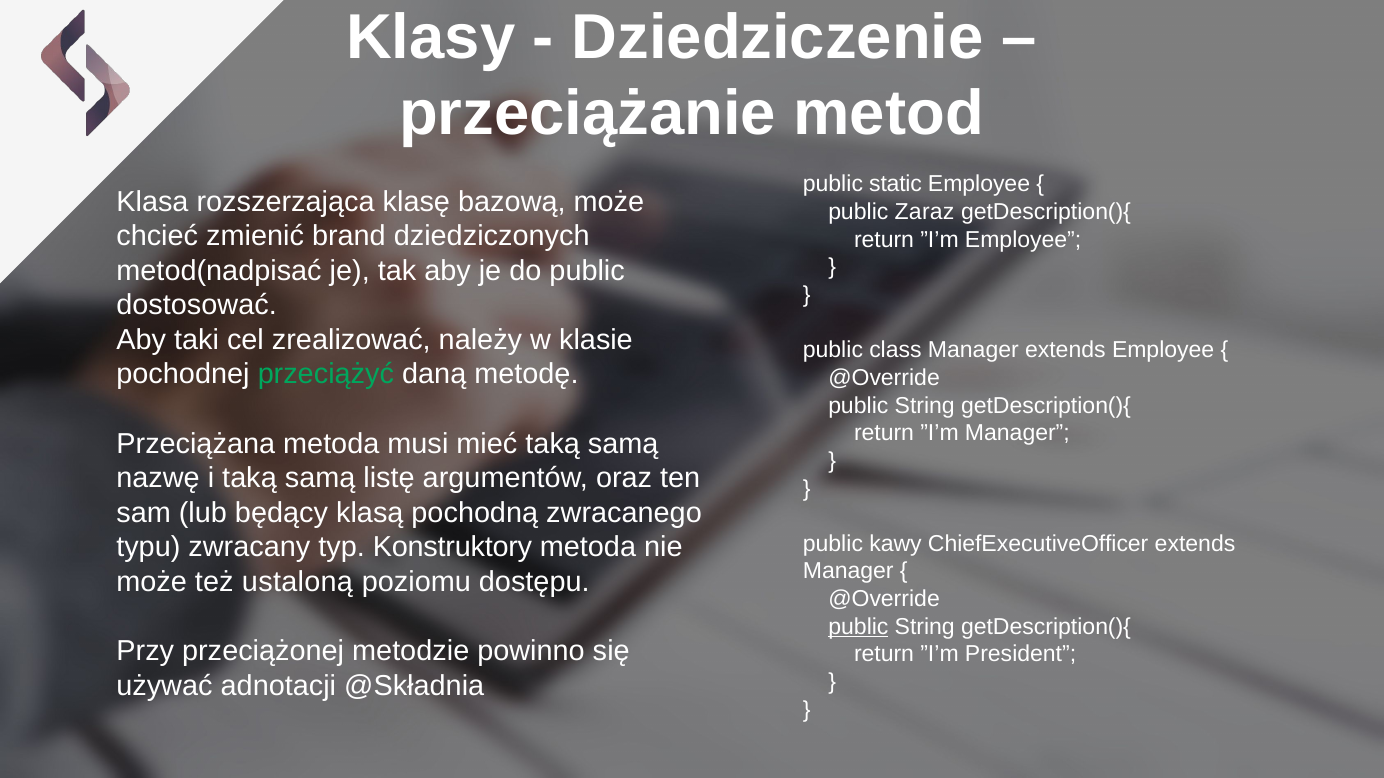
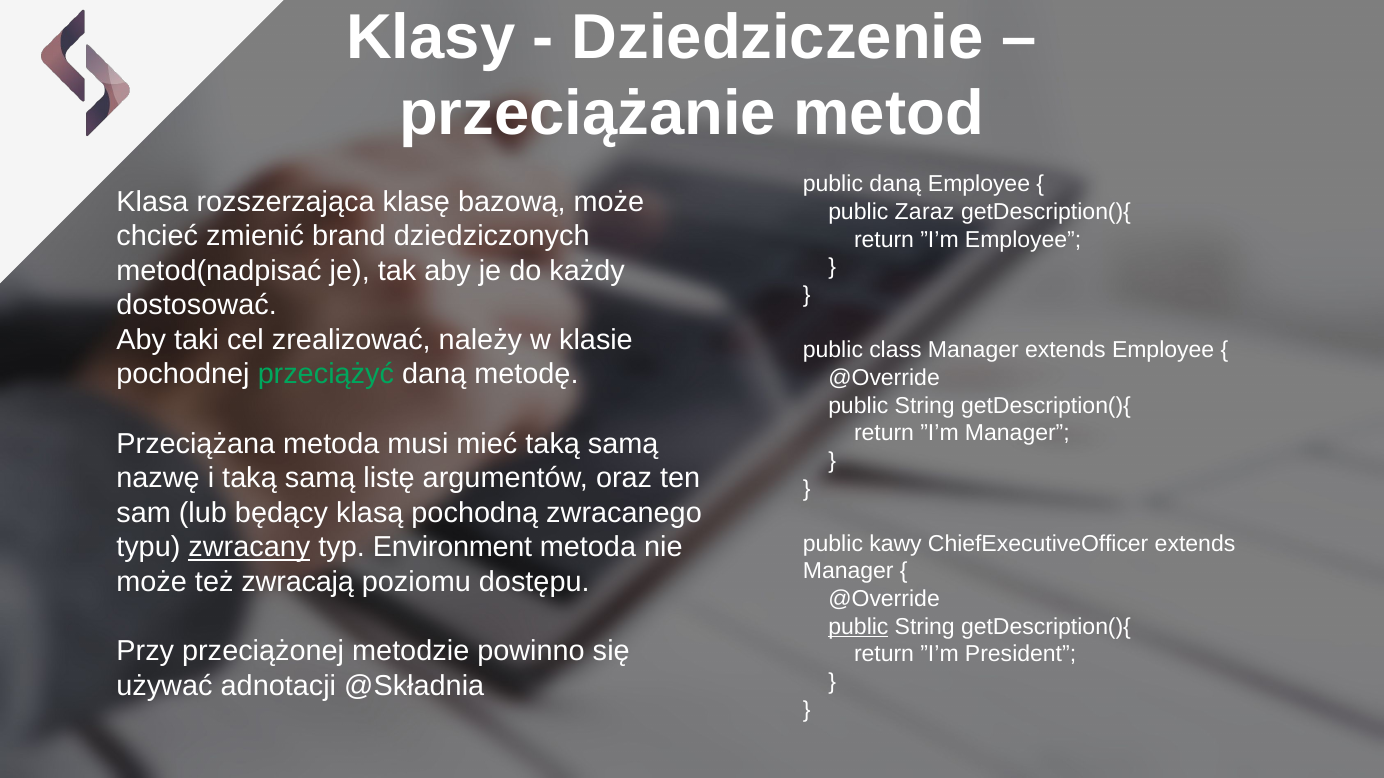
public static: static -> daną
do public: public -> każdy
zwracany underline: none -> present
Konstruktory: Konstruktory -> Environment
ustaloną: ustaloną -> zwracają
